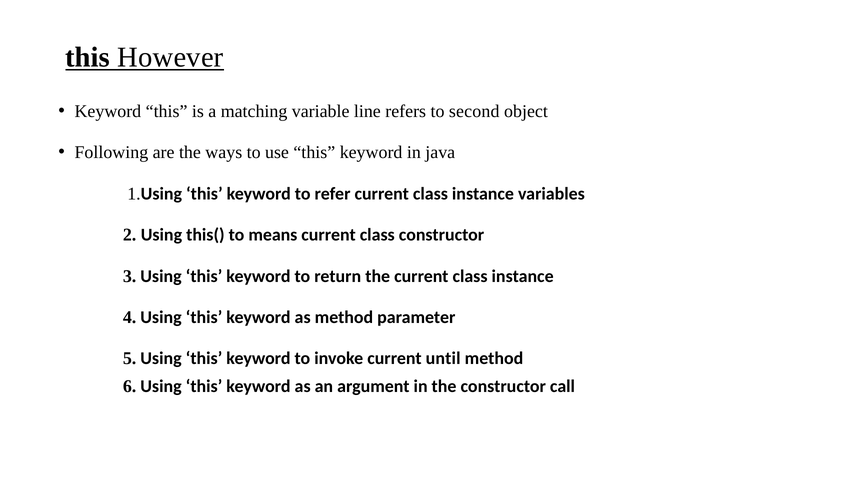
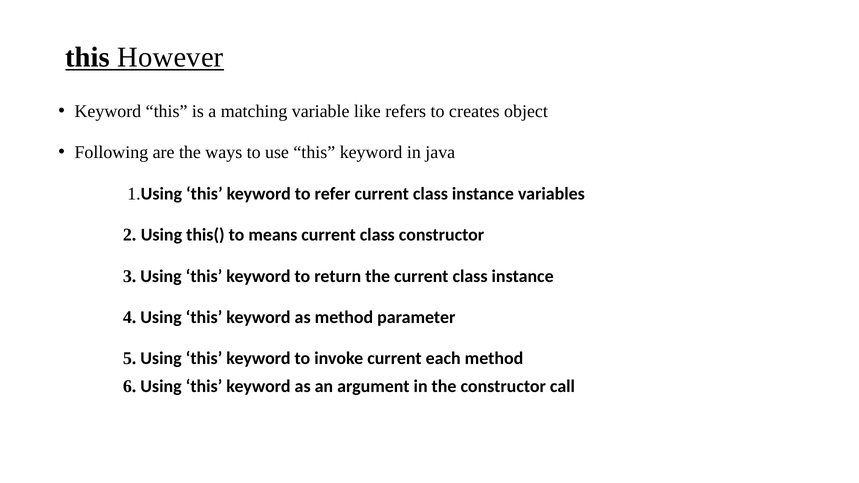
line: line -> like
second: second -> creates
until: until -> each
